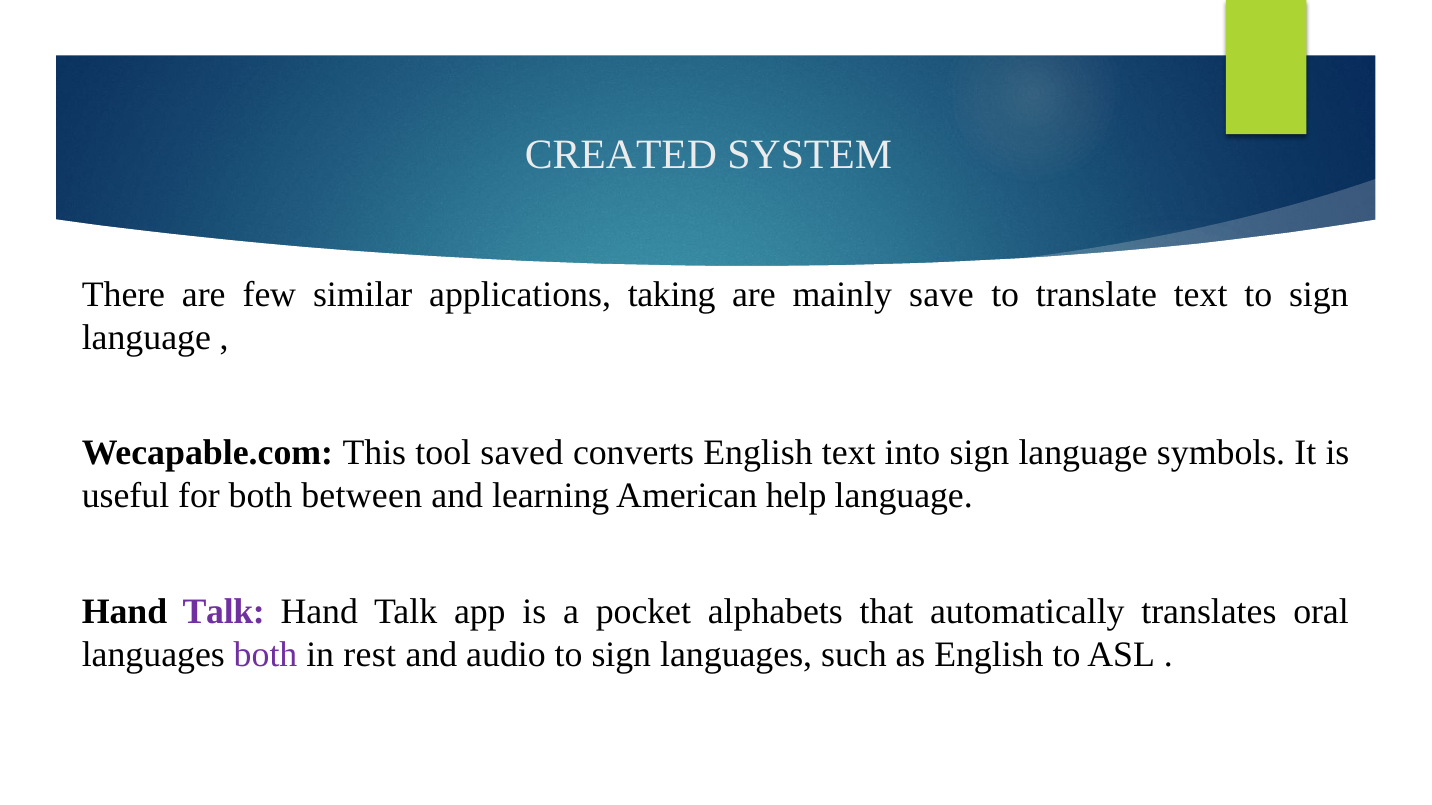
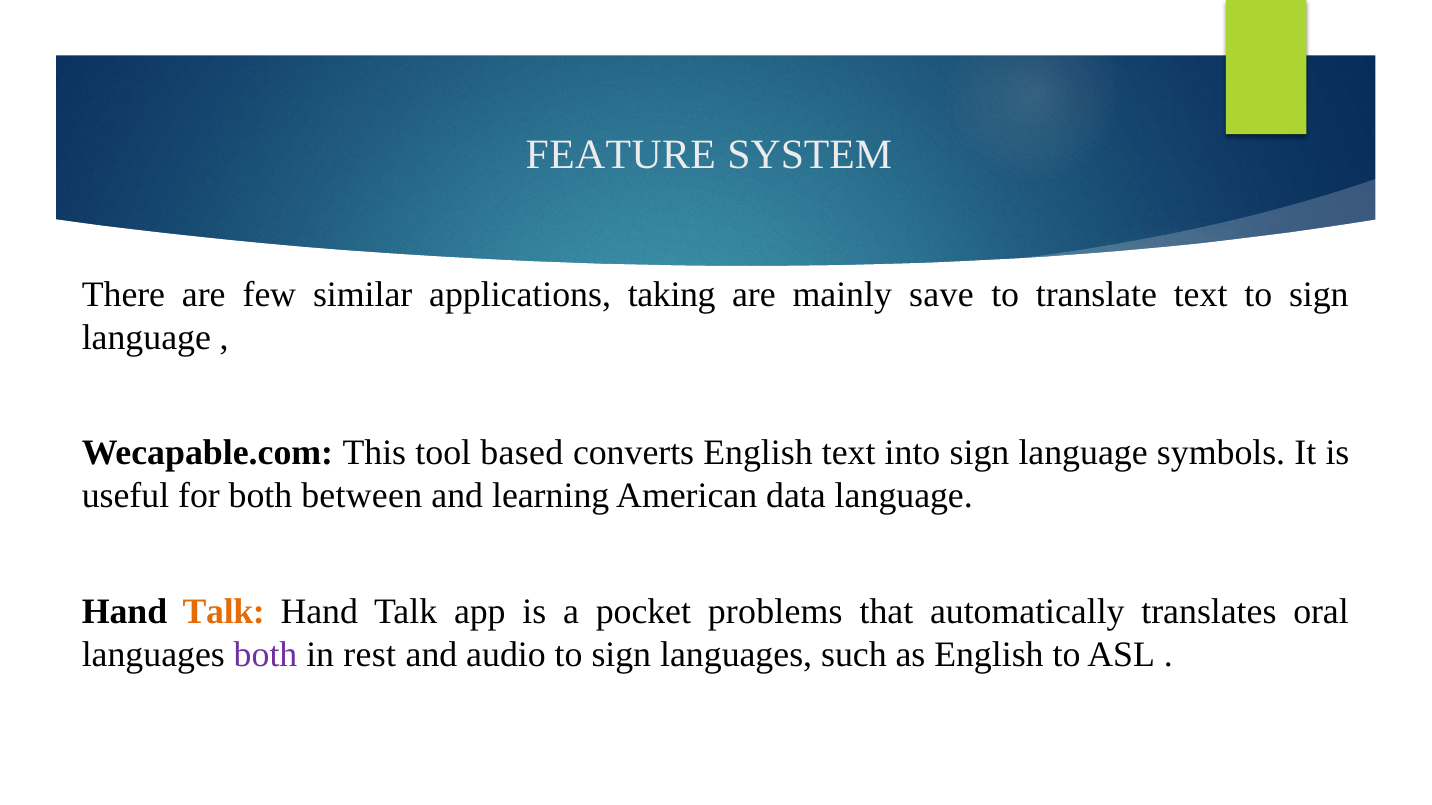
CREATED: CREATED -> FEATURE
saved: saved -> based
help: help -> data
Talk at (224, 612) colour: purple -> orange
alphabets: alphabets -> problems
